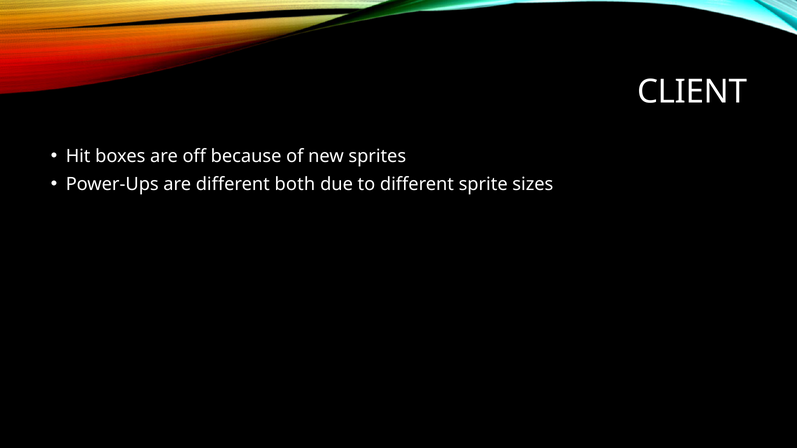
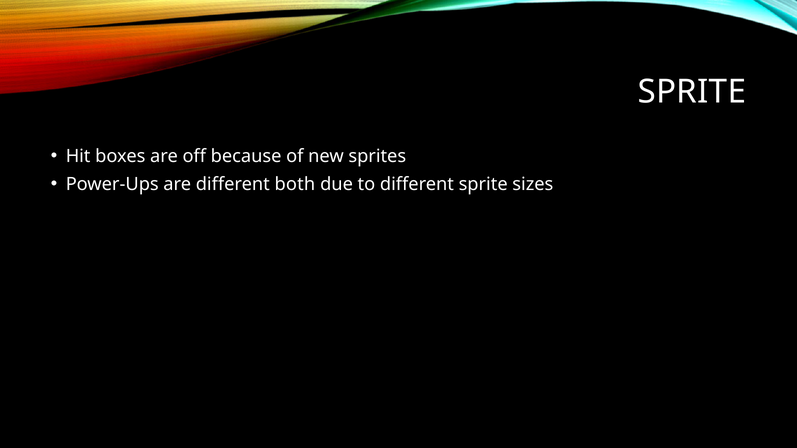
CLIENT at (692, 92): CLIENT -> SPRITE
